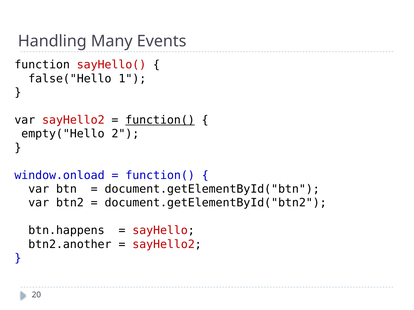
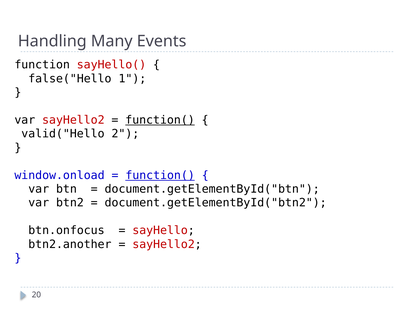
empty("Hello: empty("Hello -> valid("Hello
function( at (160, 176) underline: none -> present
btn.happens: btn.happens -> btn.onfocus
